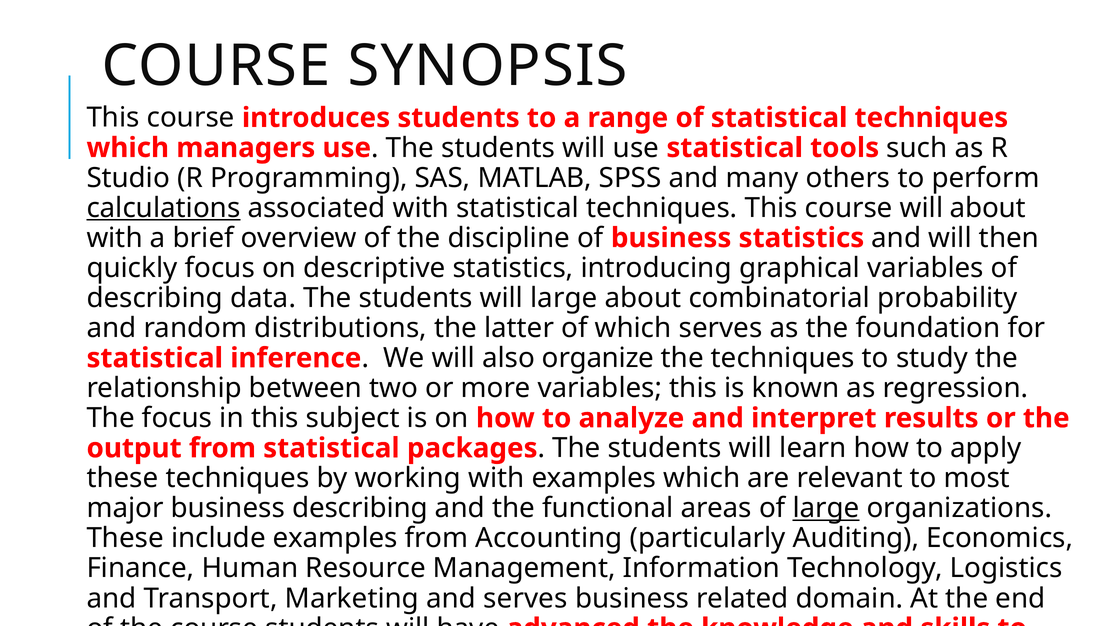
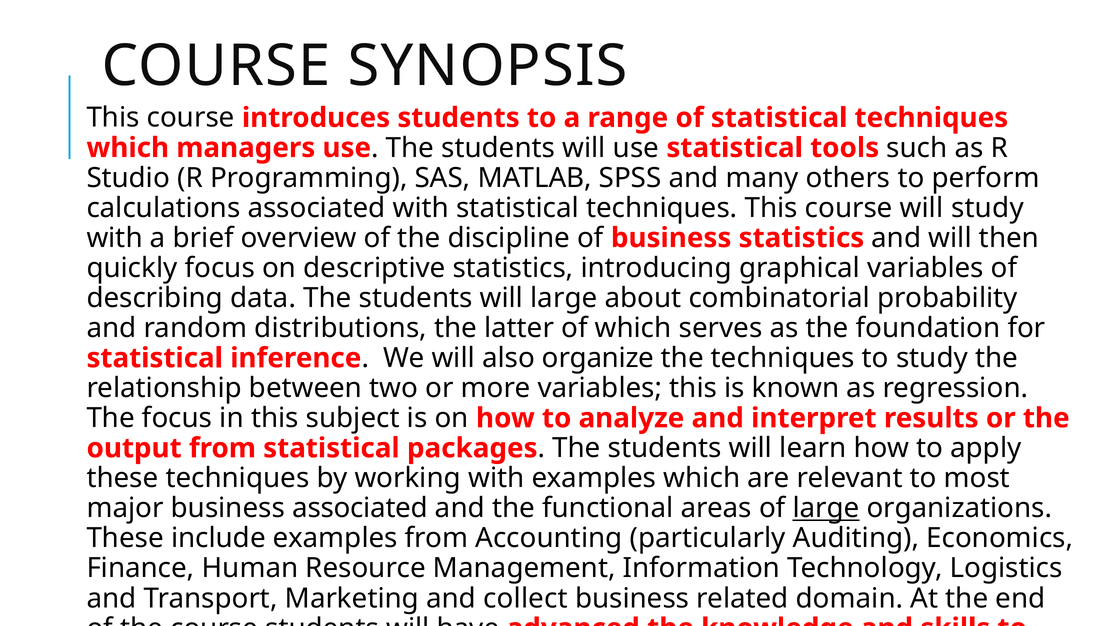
calculations underline: present -> none
will about: about -> study
business describing: describing -> associated
and serves: serves -> collect
